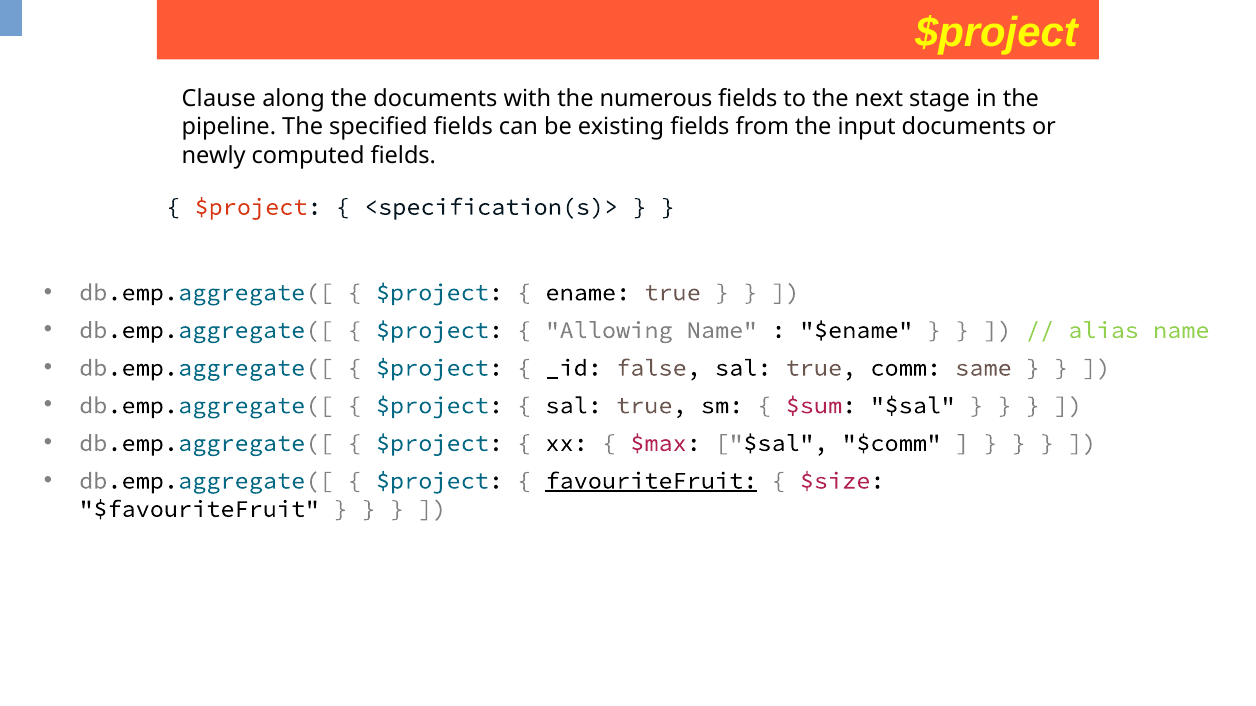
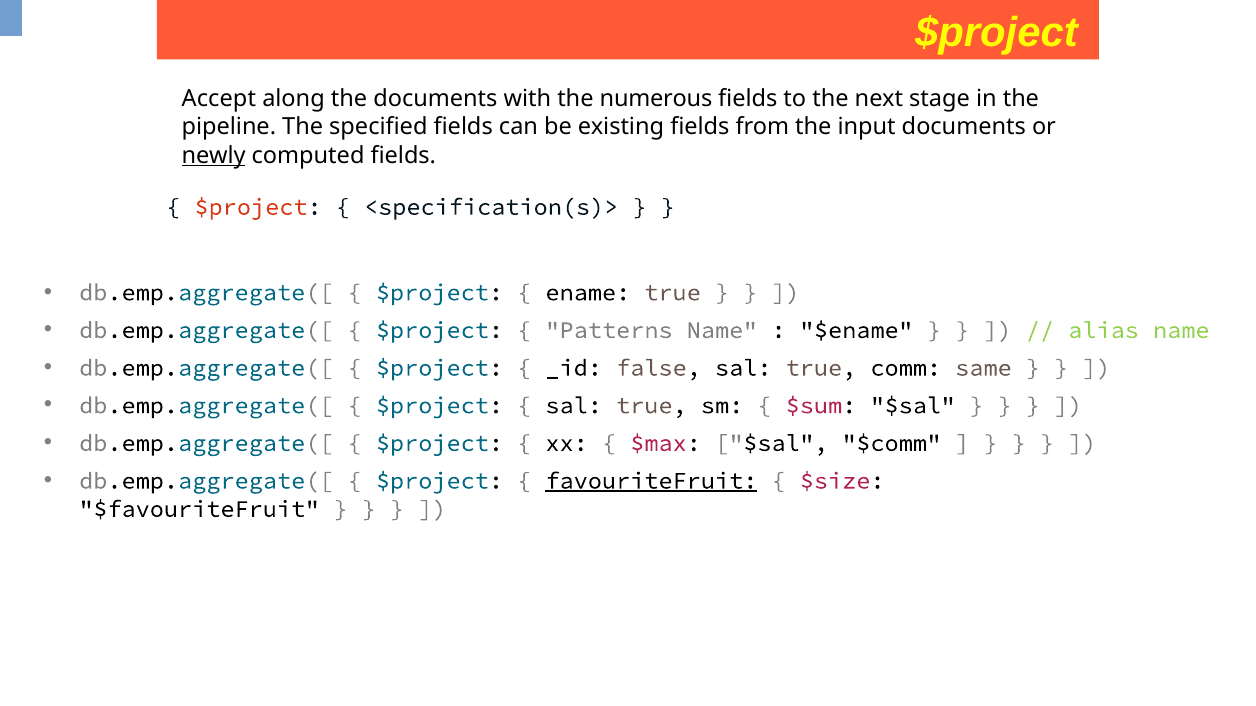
Clause: Clause -> Accept
newly underline: none -> present
Allowing: Allowing -> Patterns
